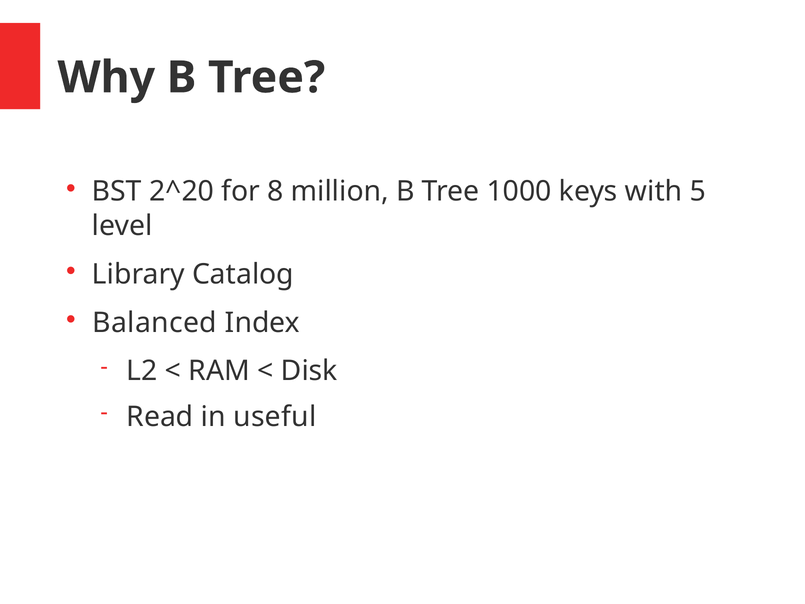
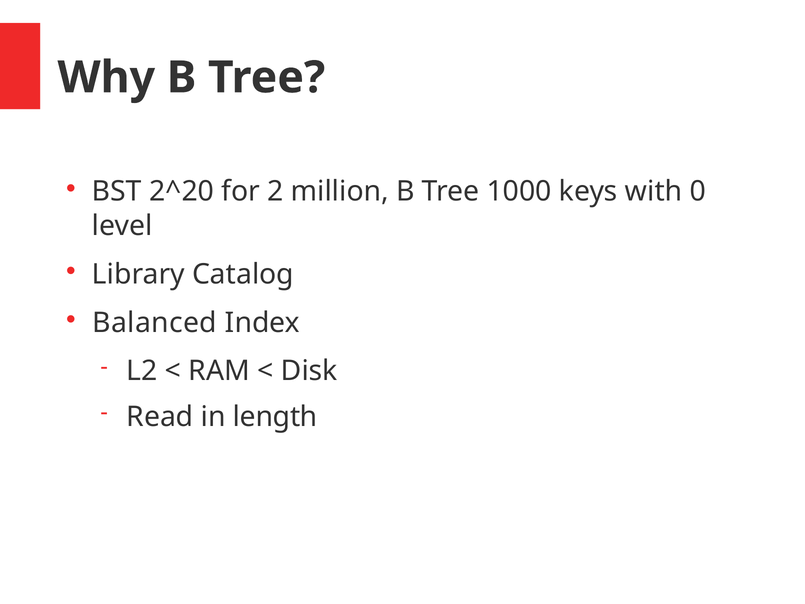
8: 8 -> 2
5: 5 -> 0
useful: useful -> length
